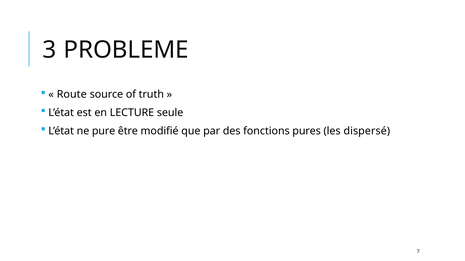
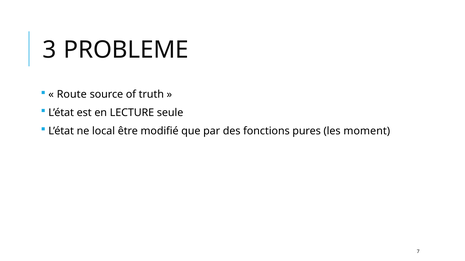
pure: pure -> local
dispersé: dispersé -> moment
